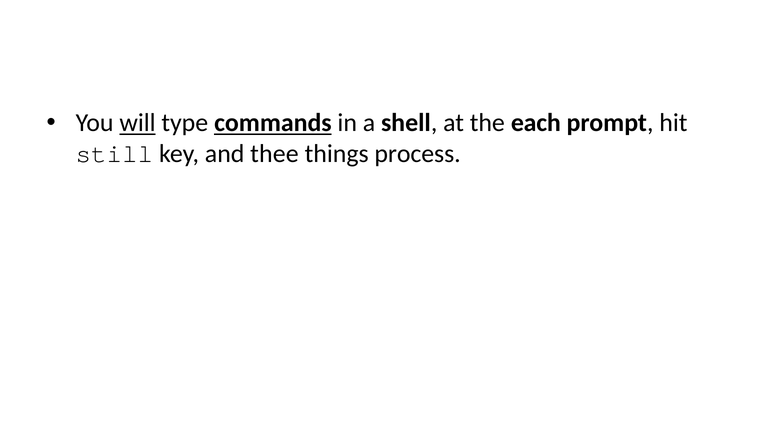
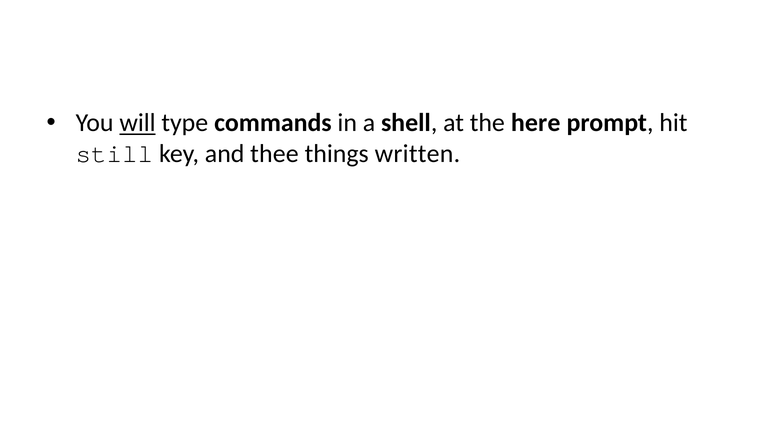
commands underline: present -> none
each: each -> here
process: process -> written
